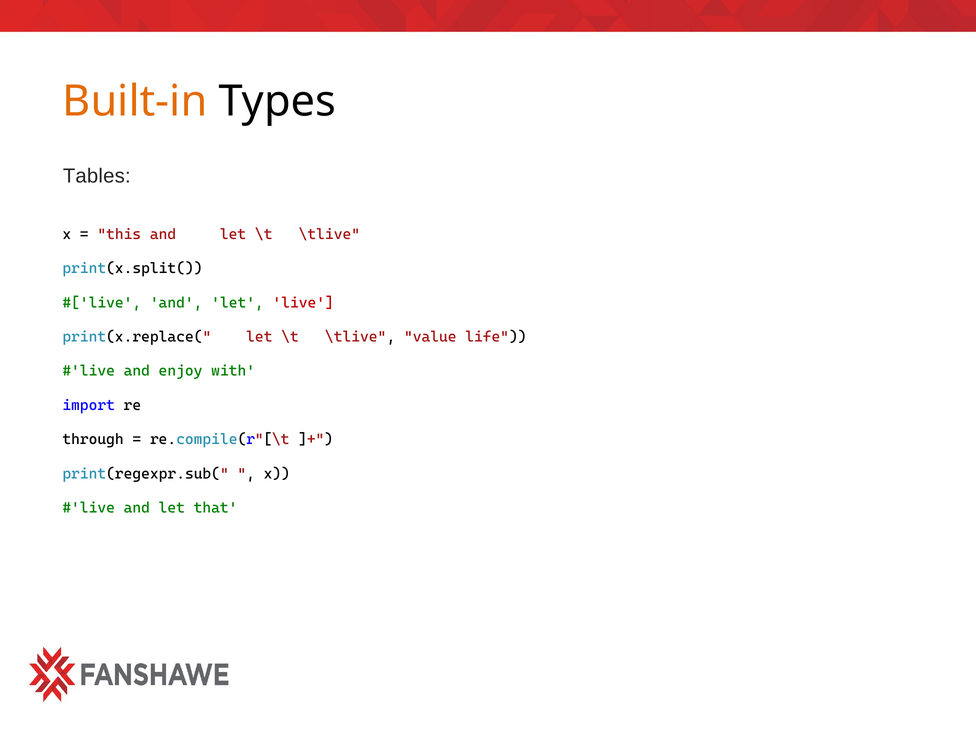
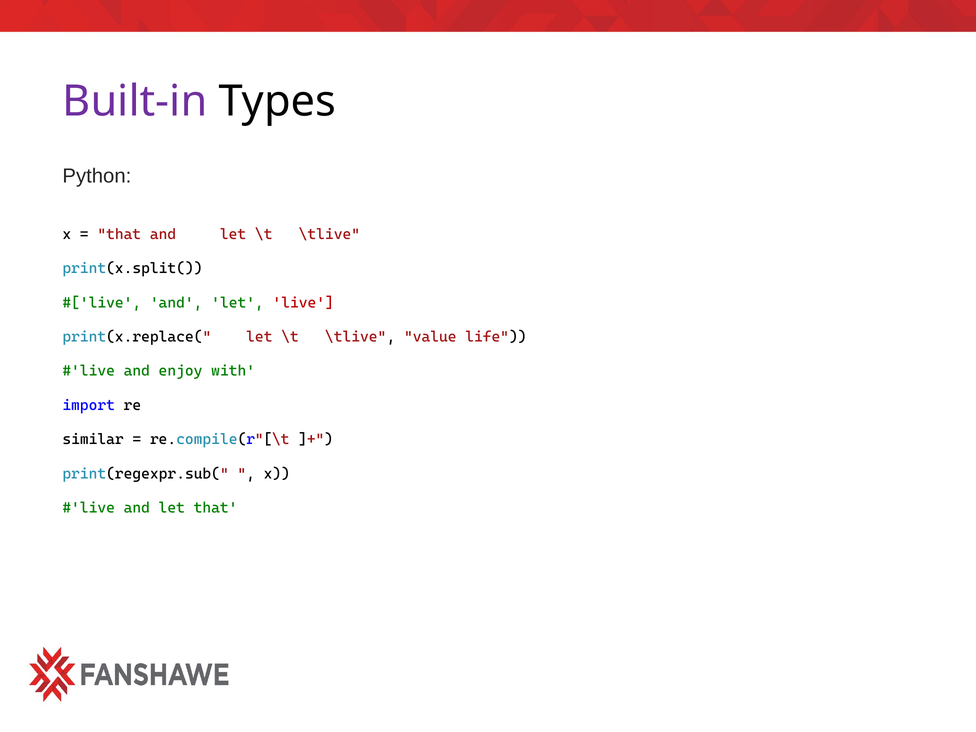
Built-in colour: orange -> purple
Tables: Tables -> Python
this at (119, 234): this -> that
through: through -> similar
